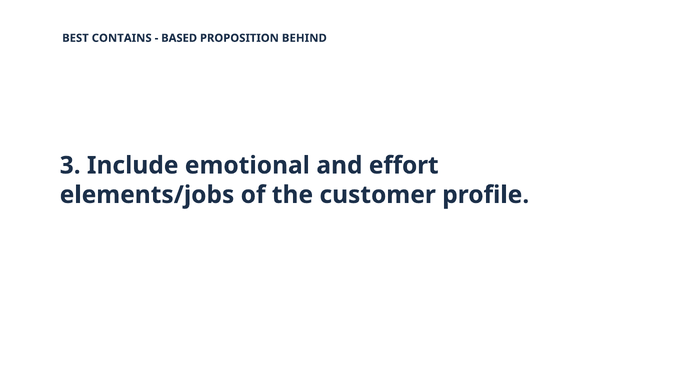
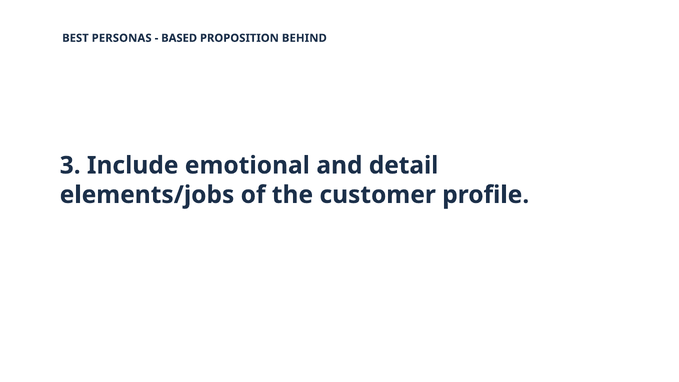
CONTAINS: CONTAINS -> PERSONAS
effort: effort -> detail
